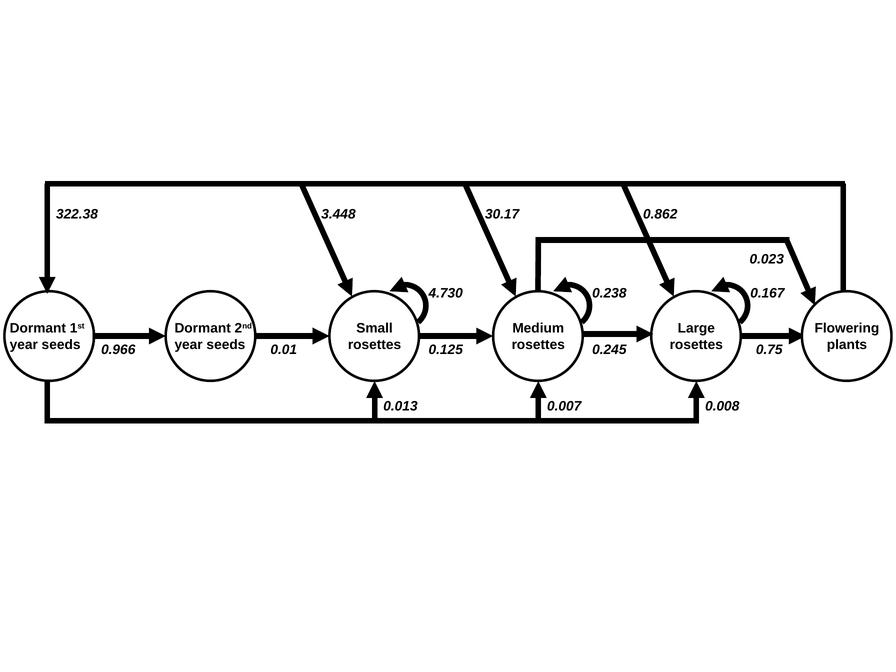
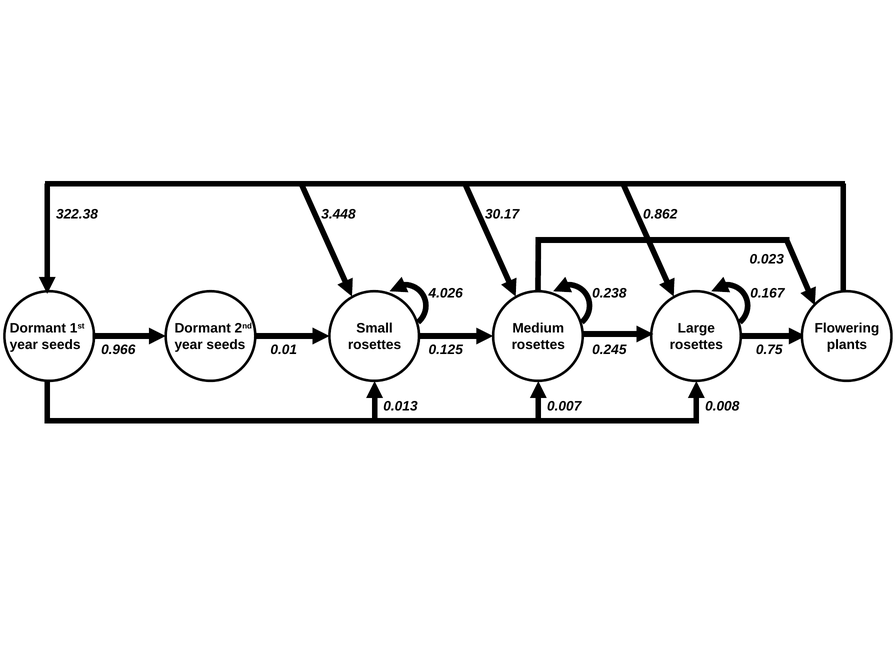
4.730: 4.730 -> 4.026
